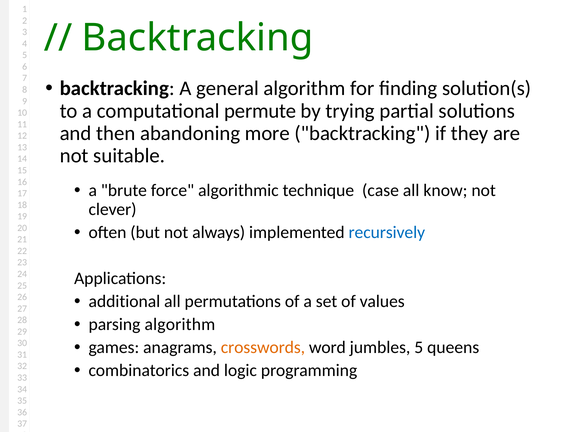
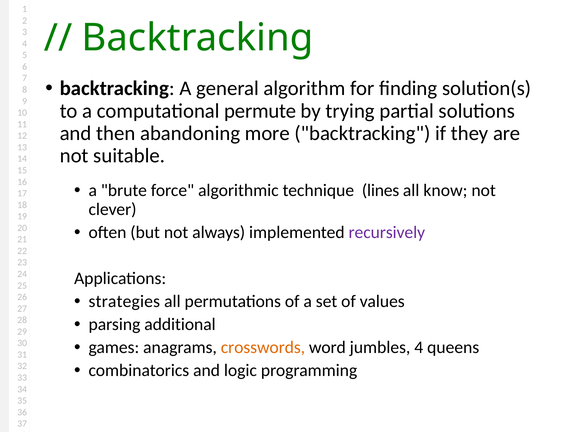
case: case -> lines
recursively colour: blue -> purple
additional: additional -> strategies
parsing algorithm: algorithm -> additional
jumbles 5: 5 -> 4
